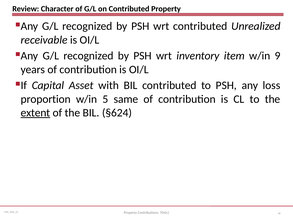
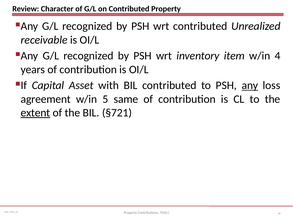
9: 9 -> 4
any underline: none -> present
proportion: proportion -> agreement
§624: §624 -> §721
